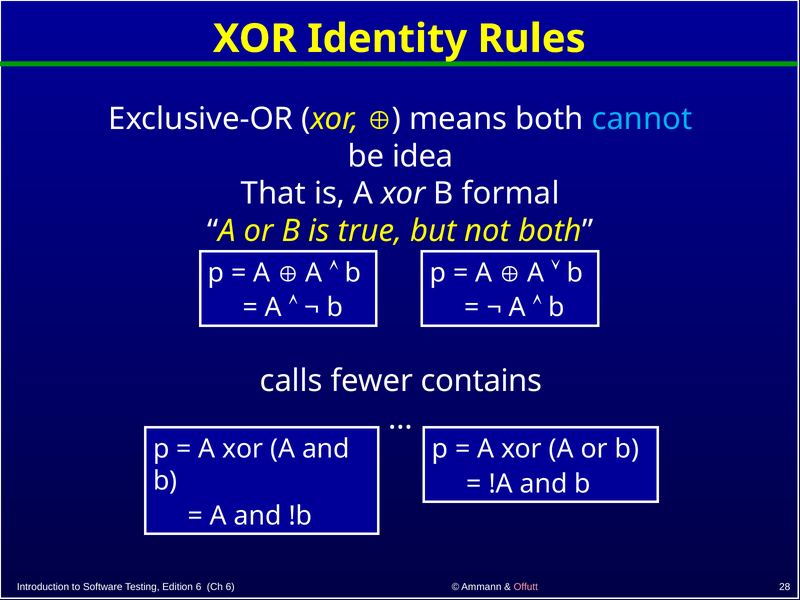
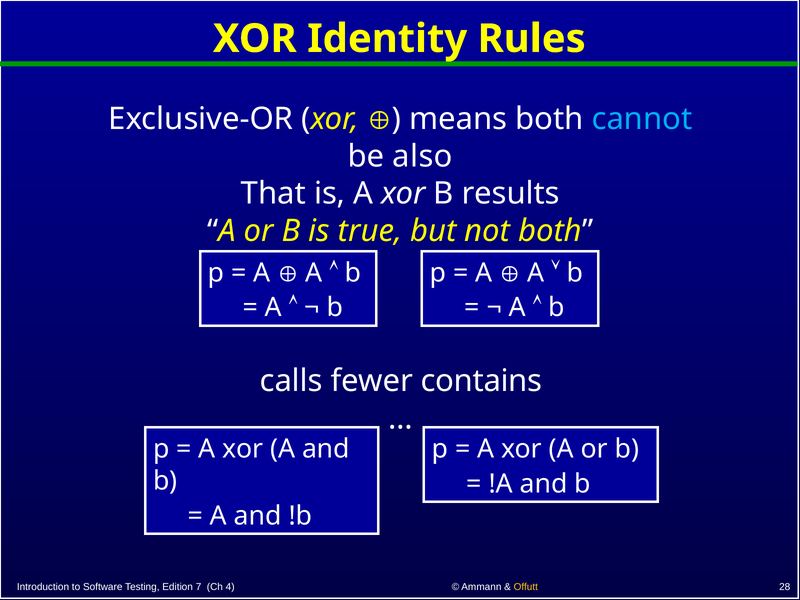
idea: idea -> also
formal: formal -> results
Edition 6: 6 -> 7
Ch 6: 6 -> 4
Offutt colour: pink -> yellow
